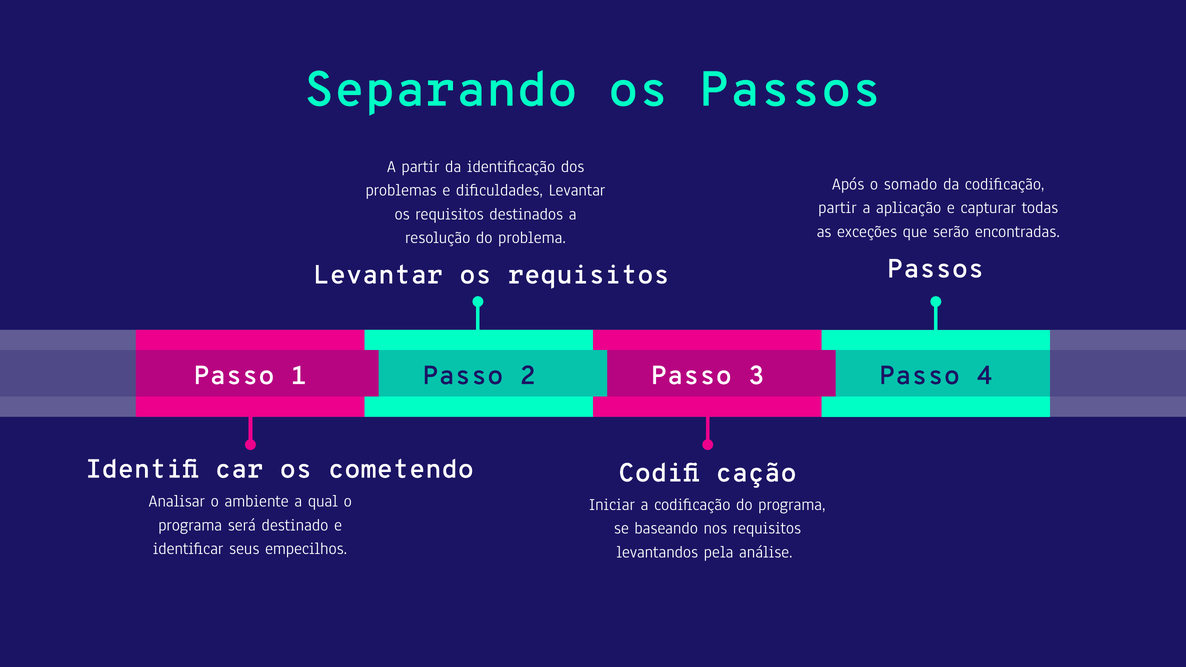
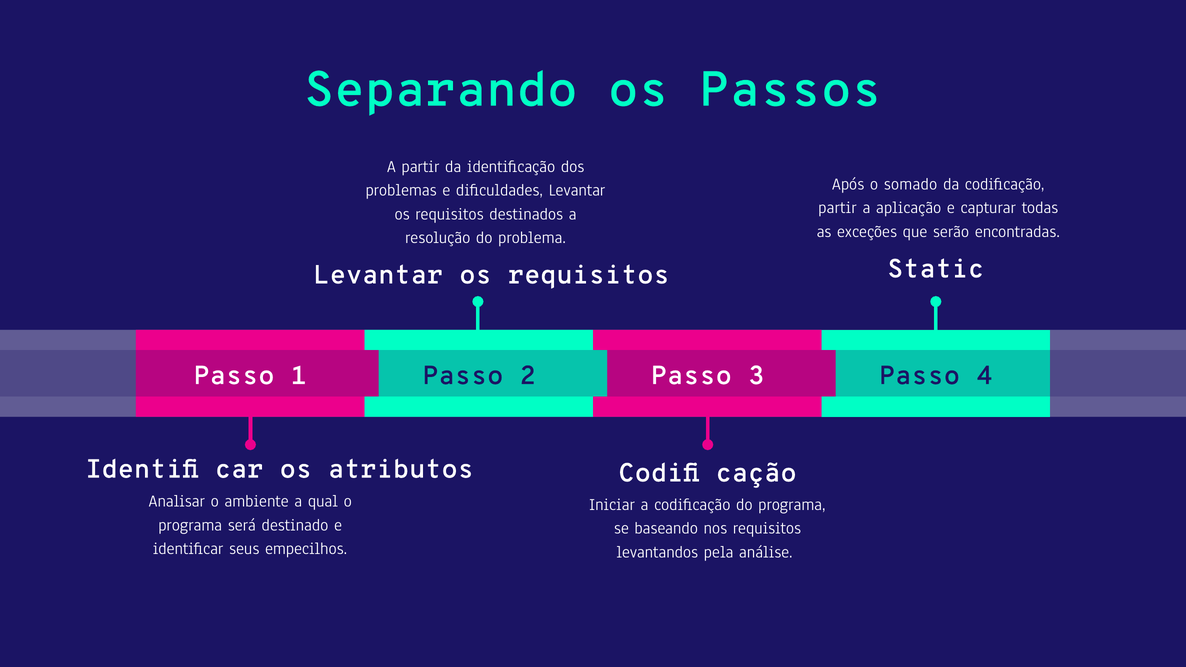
Passos at (936, 269): Passos -> Static
cometendo: cometendo -> atributos
